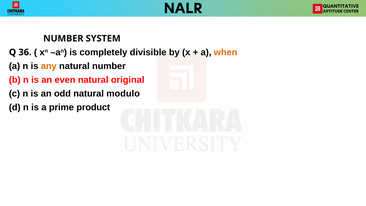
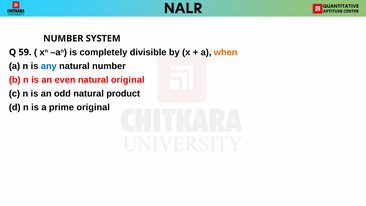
36: 36 -> 59
any colour: orange -> blue
modulo: modulo -> product
prime product: product -> original
